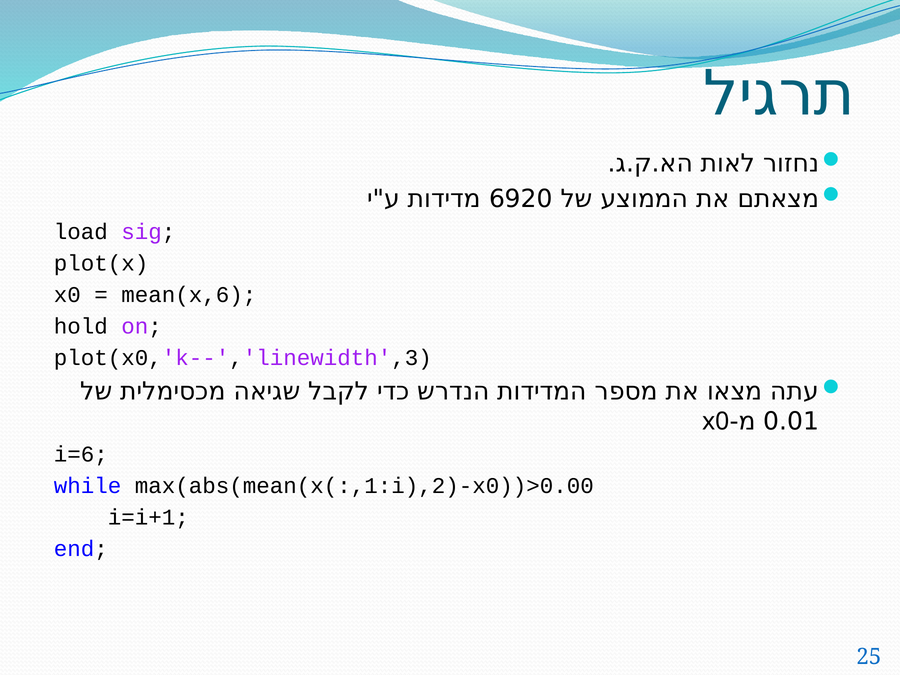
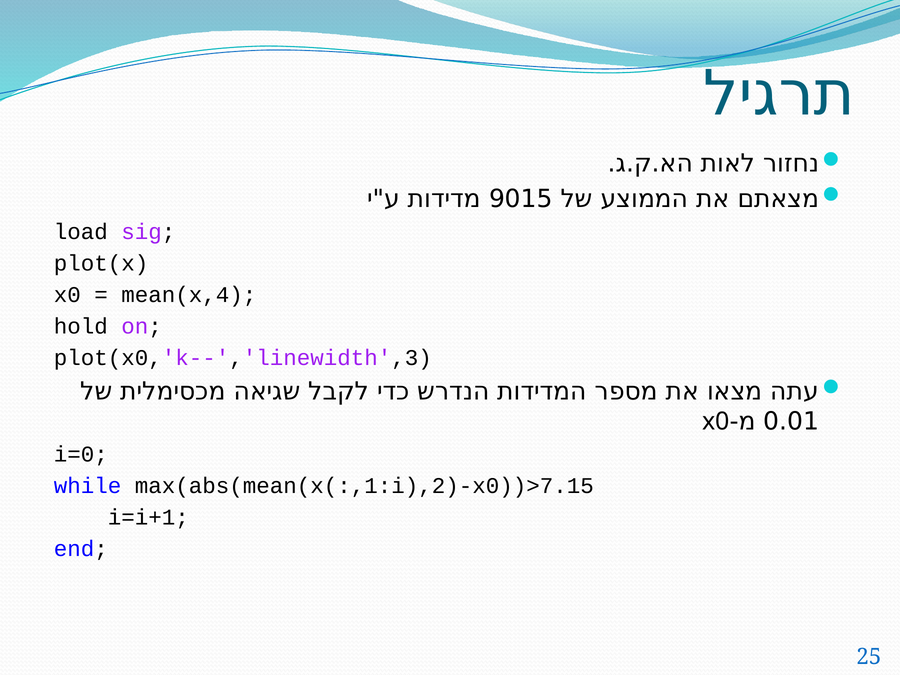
6920: 6920 -> 9015
mean(x,6: mean(x,6 -> mean(x,4
i=6: i=6 -> i=0
max(abs(mean(x(:,1:i),2)-x0))>0.00: max(abs(mean(x(:,1:i),2)-x0))>0.00 -> max(abs(mean(x(:,1:i),2)-x0))>7.15
